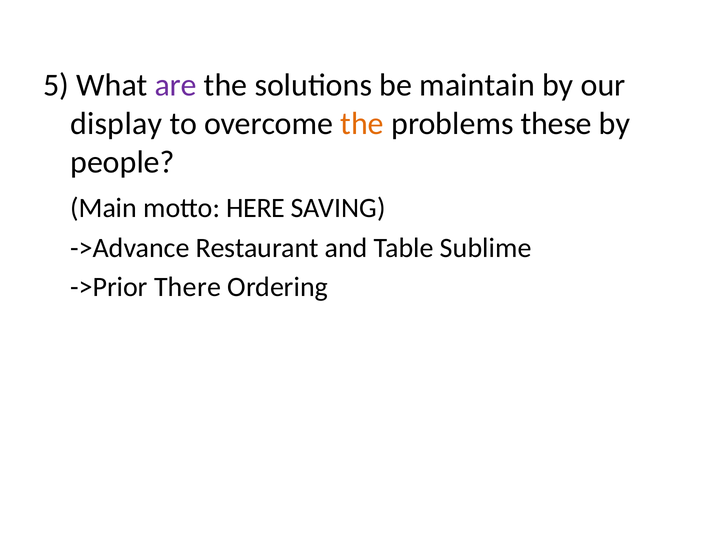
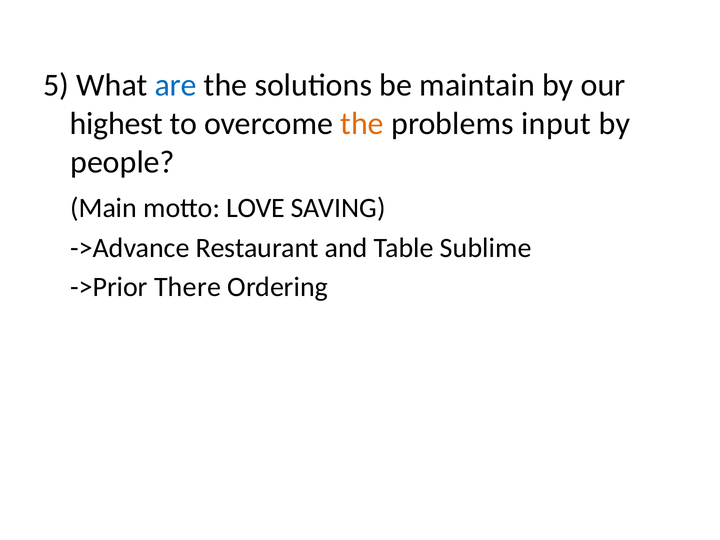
are colour: purple -> blue
display: display -> highest
these: these -> input
HERE: HERE -> LOVE
